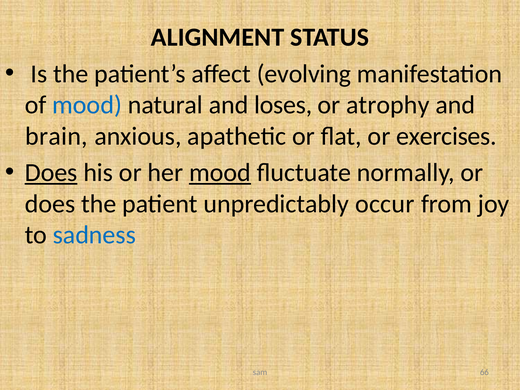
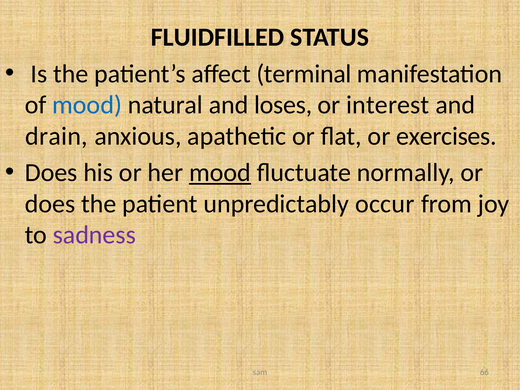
ALIGNMENT: ALIGNMENT -> FLUIDFILLED
evolving: evolving -> terminal
atrophy: atrophy -> interest
brain: brain -> drain
Does at (51, 173) underline: present -> none
sadness colour: blue -> purple
